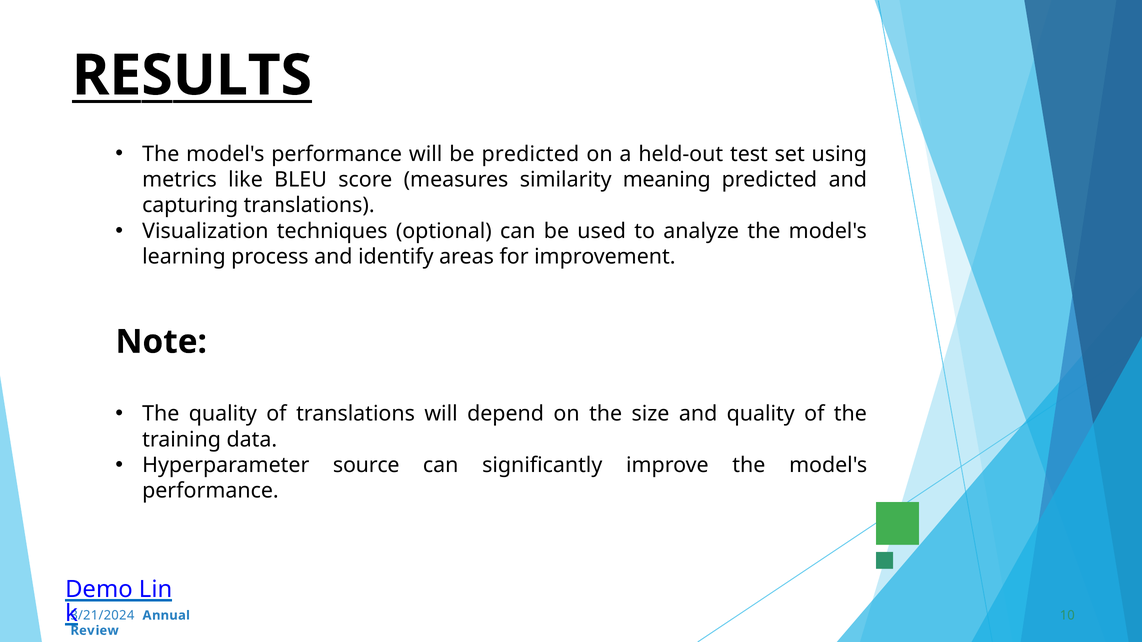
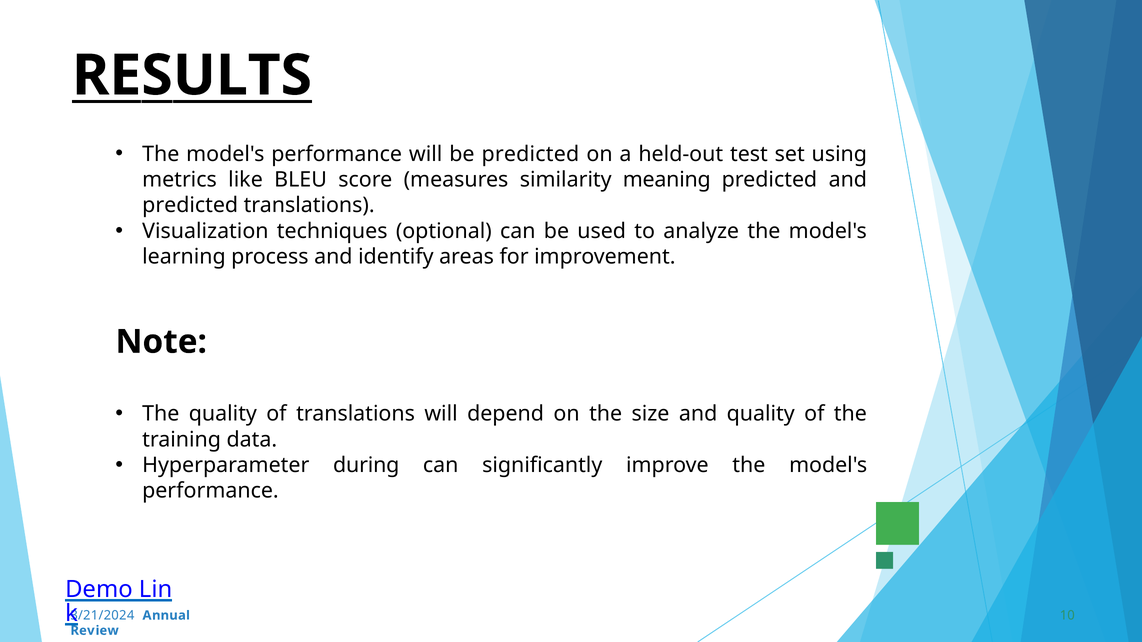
capturing at (190, 206): capturing -> predicted
source: source -> during
